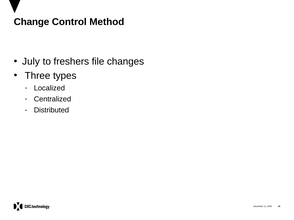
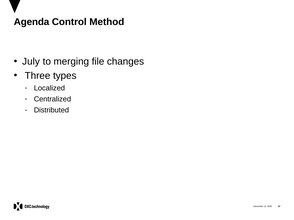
Change: Change -> Agenda
freshers: freshers -> merging
